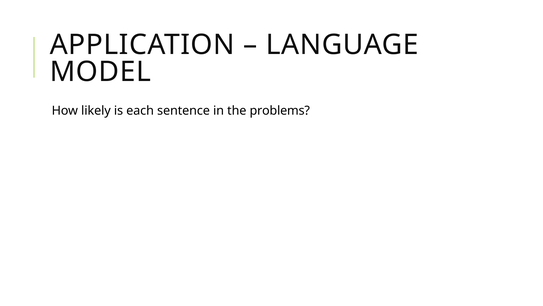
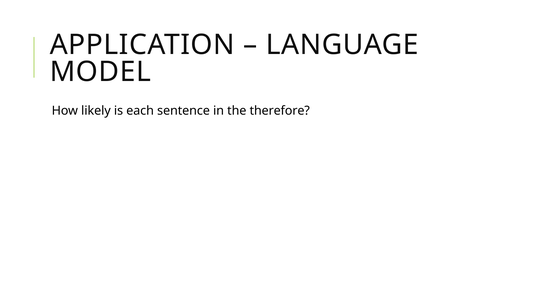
problems: problems -> therefore
